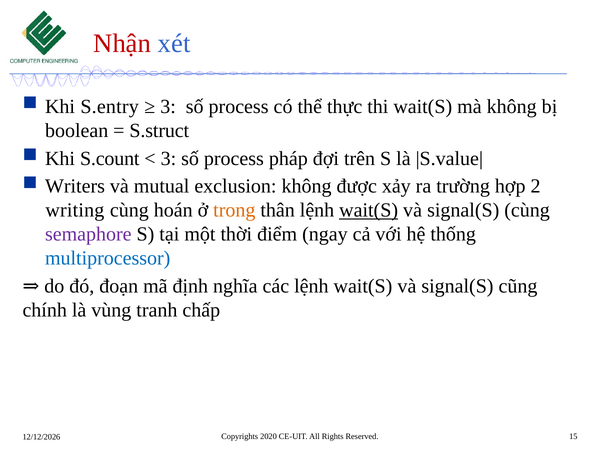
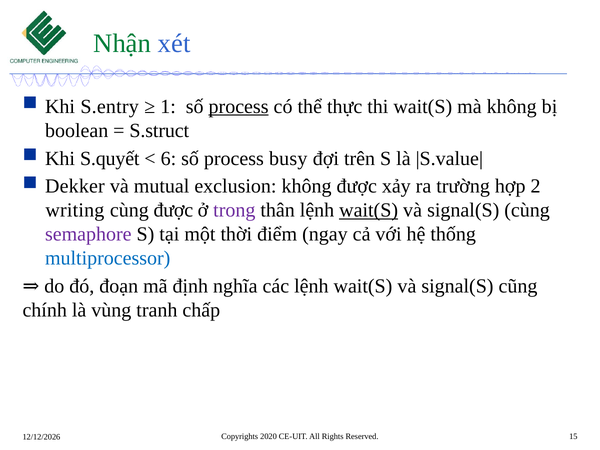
Nhận colour: red -> green
3 at (168, 106): 3 -> 1
process at (239, 106) underline: none -> present
S.count: S.count -> S.quyết
3 at (168, 158): 3 -> 6
pháp: pháp -> busy
Writers: Writers -> Dekker
cùng hoán: hoán -> được
trong colour: orange -> purple
